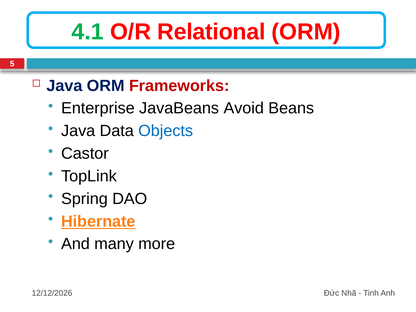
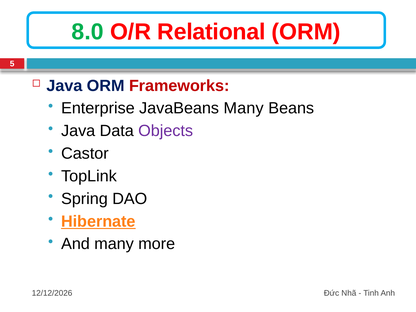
4.1: 4.1 -> 8.0
JavaBeans Avoid: Avoid -> Many
Objects colour: blue -> purple
